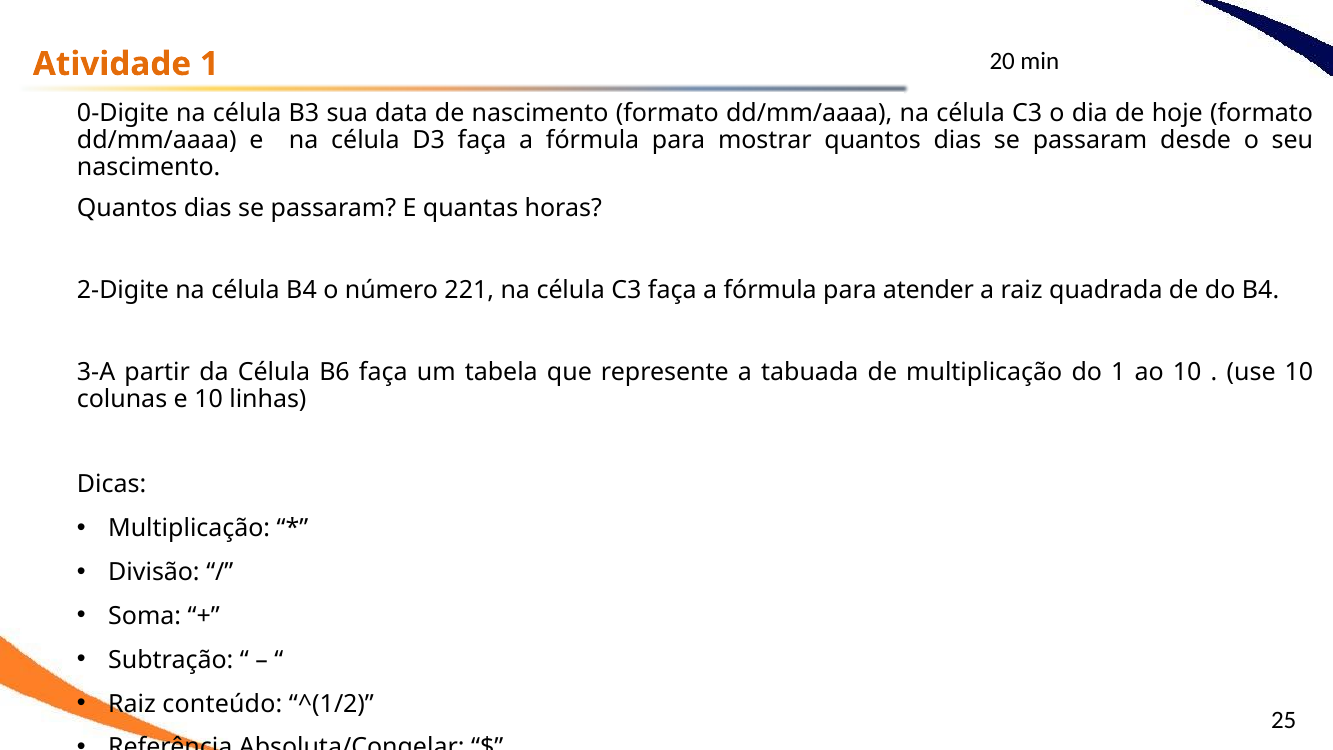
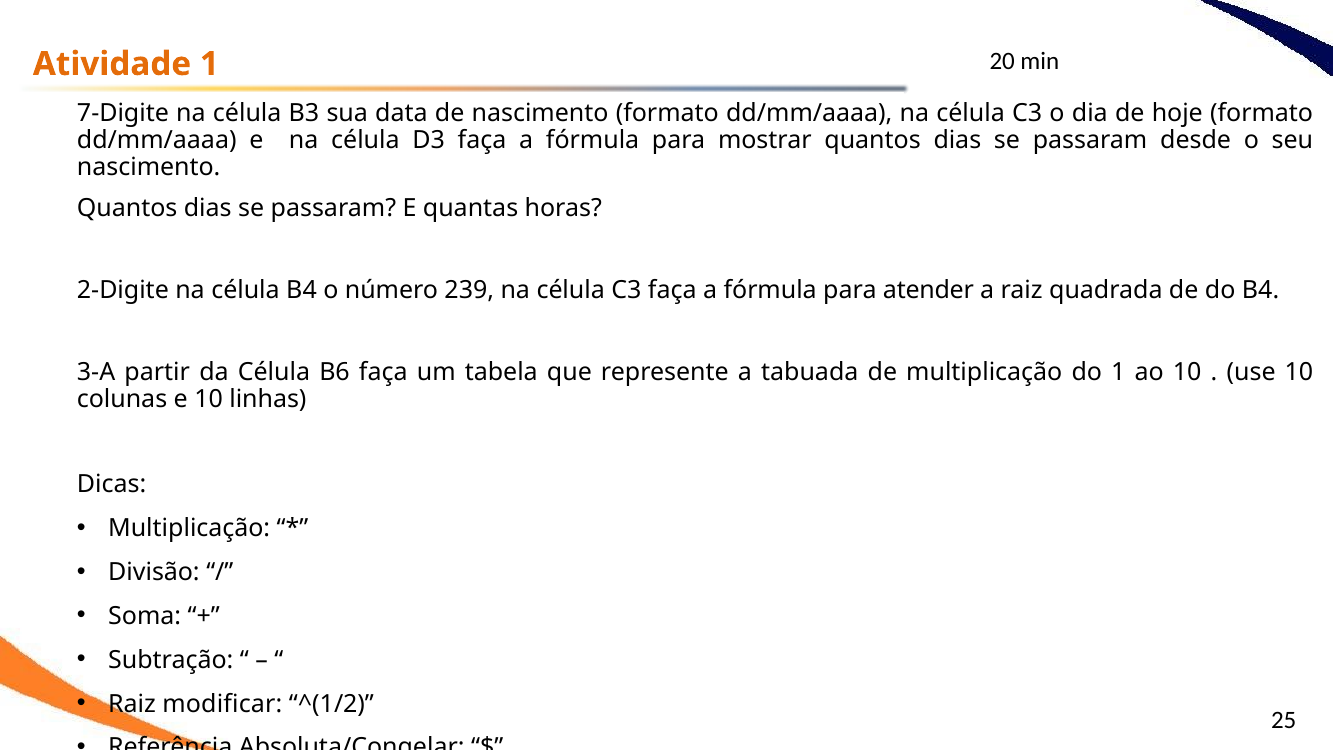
0-Digite: 0-Digite -> 7-Digite
221: 221 -> 239
conteúdo: conteúdo -> modificar
